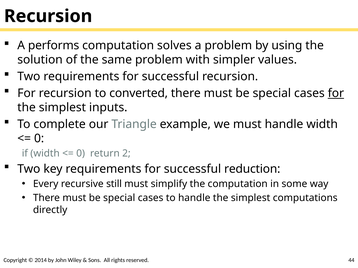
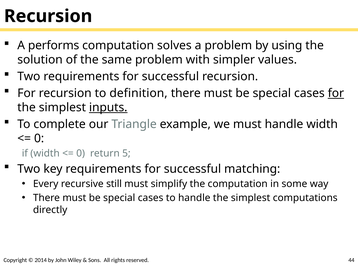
converted: converted -> definition
inputs underline: none -> present
2: 2 -> 5
reduction: reduction -> matching
